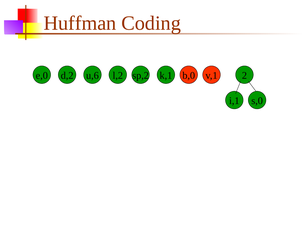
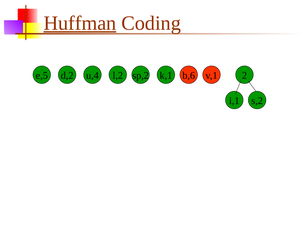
Huffman underline: none -> present
e,0: e,0 -> e,5
u,6: u,6 -> u,4
b,0: b,0 -> b,6
s,0: s,0 -> s,2
